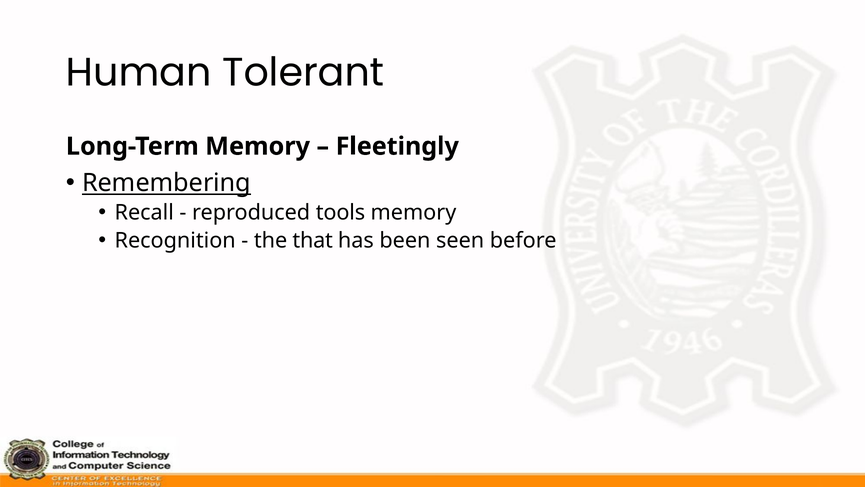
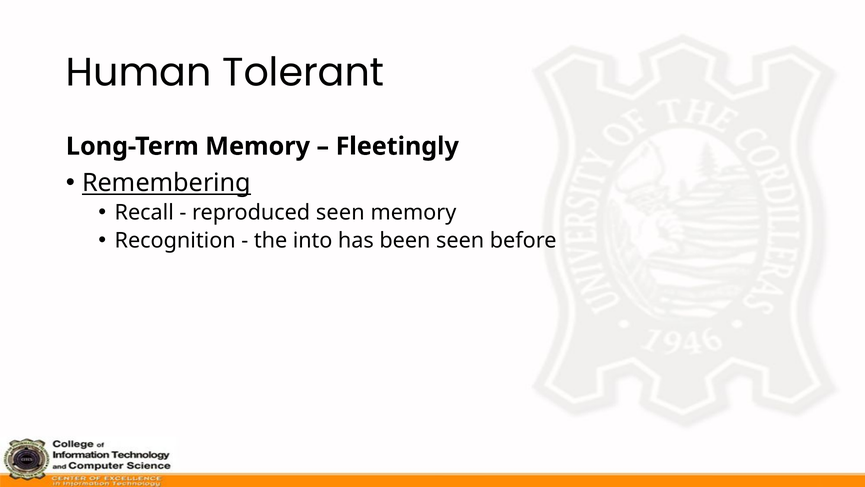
reproduced tools: tools -> seen
that: that -> into
